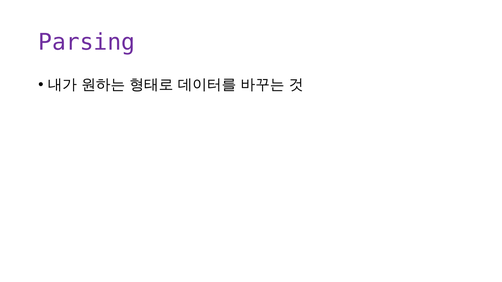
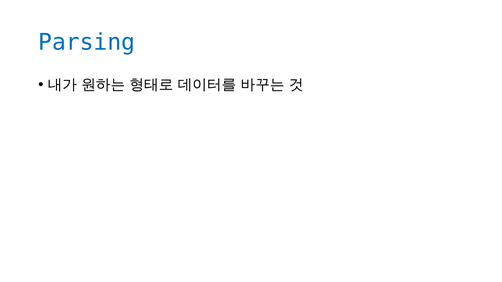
Parsing colour: purple -> blue
